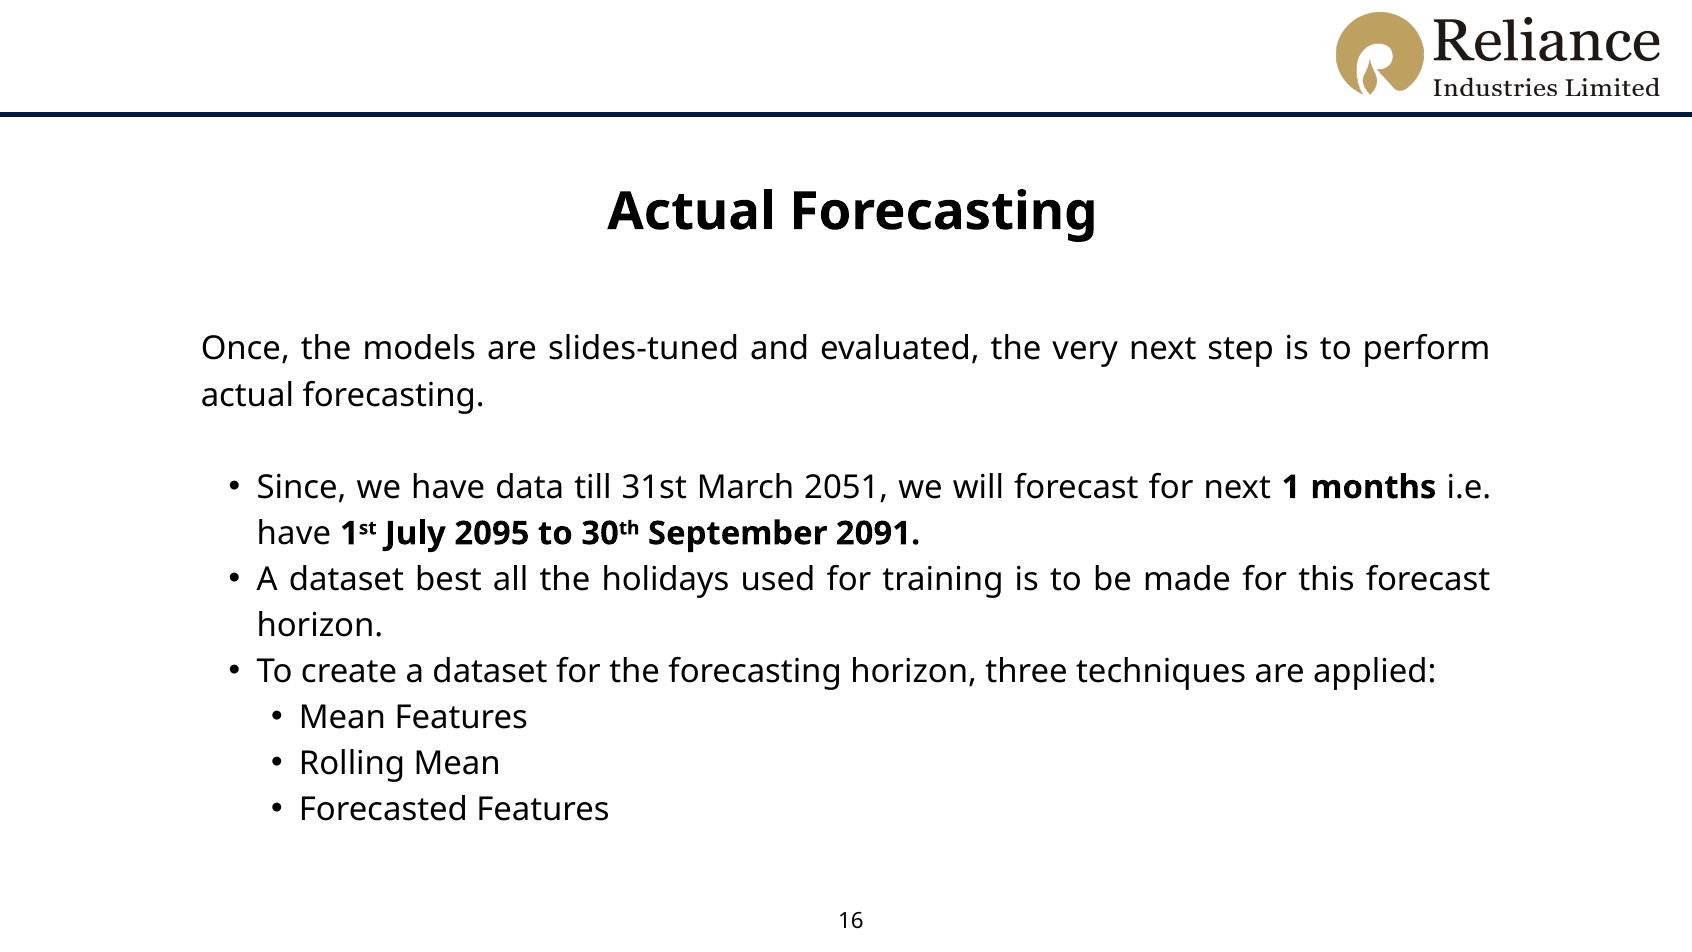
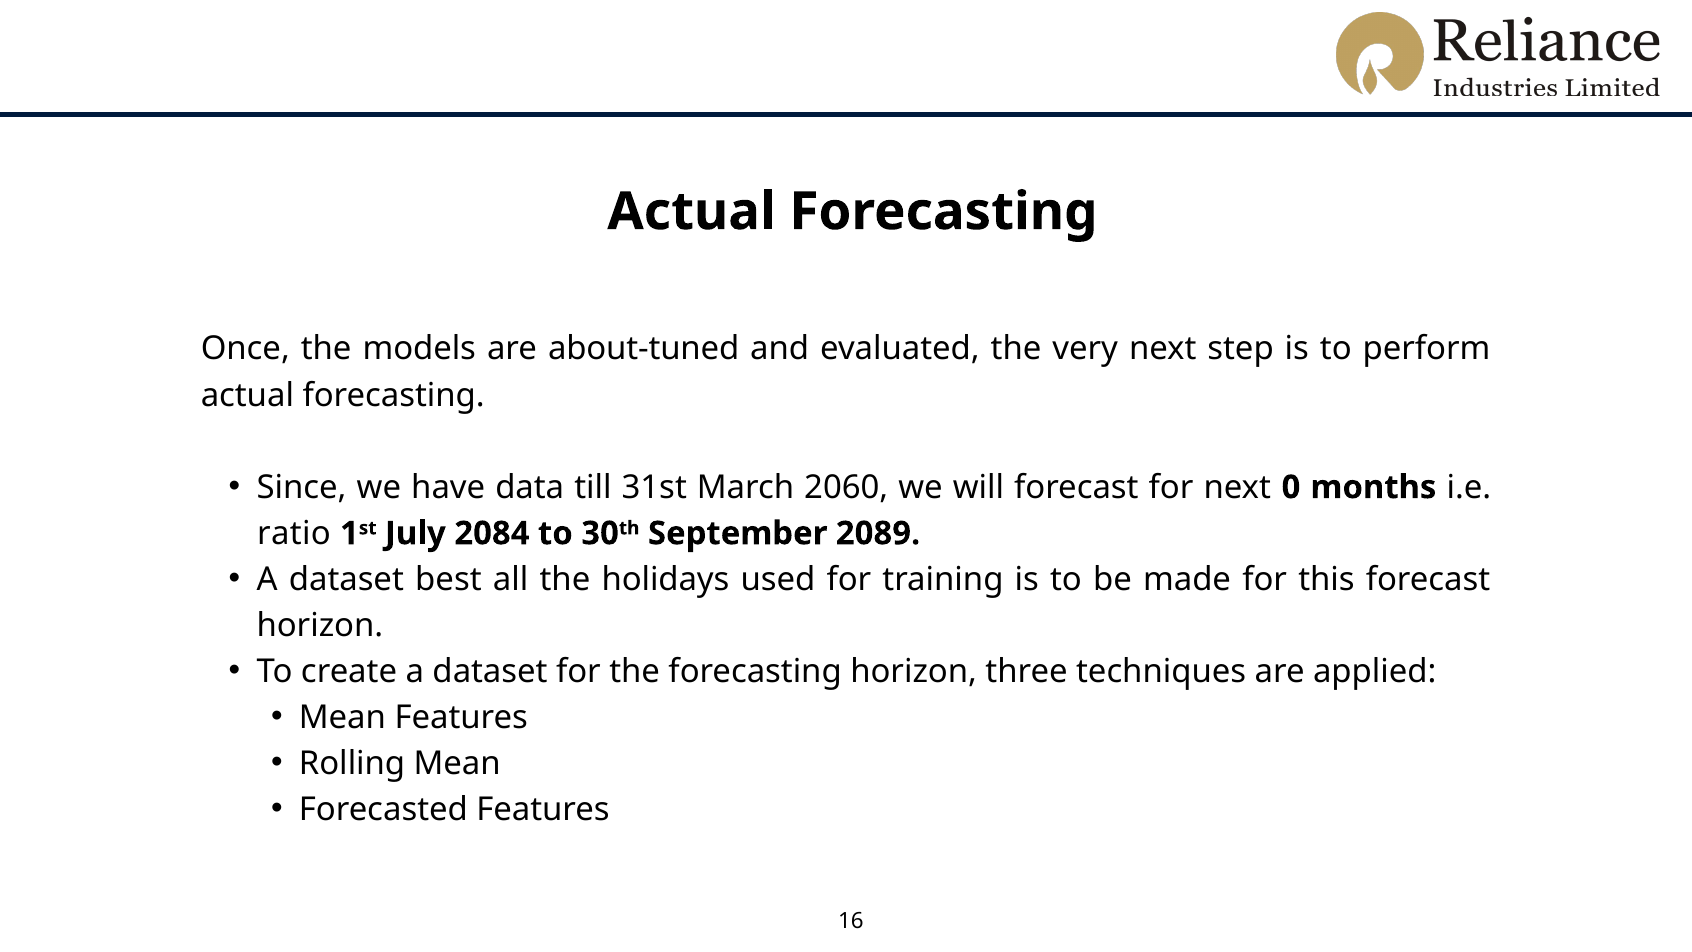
slides-tuned: slides-tuned -> about-tuned
2051: 2051 -> 2060
next 1: 1 -> 0
have at (294, 533): have -> ratio
2095: 2095 -> 2084
2091: 2091 -> 2089
